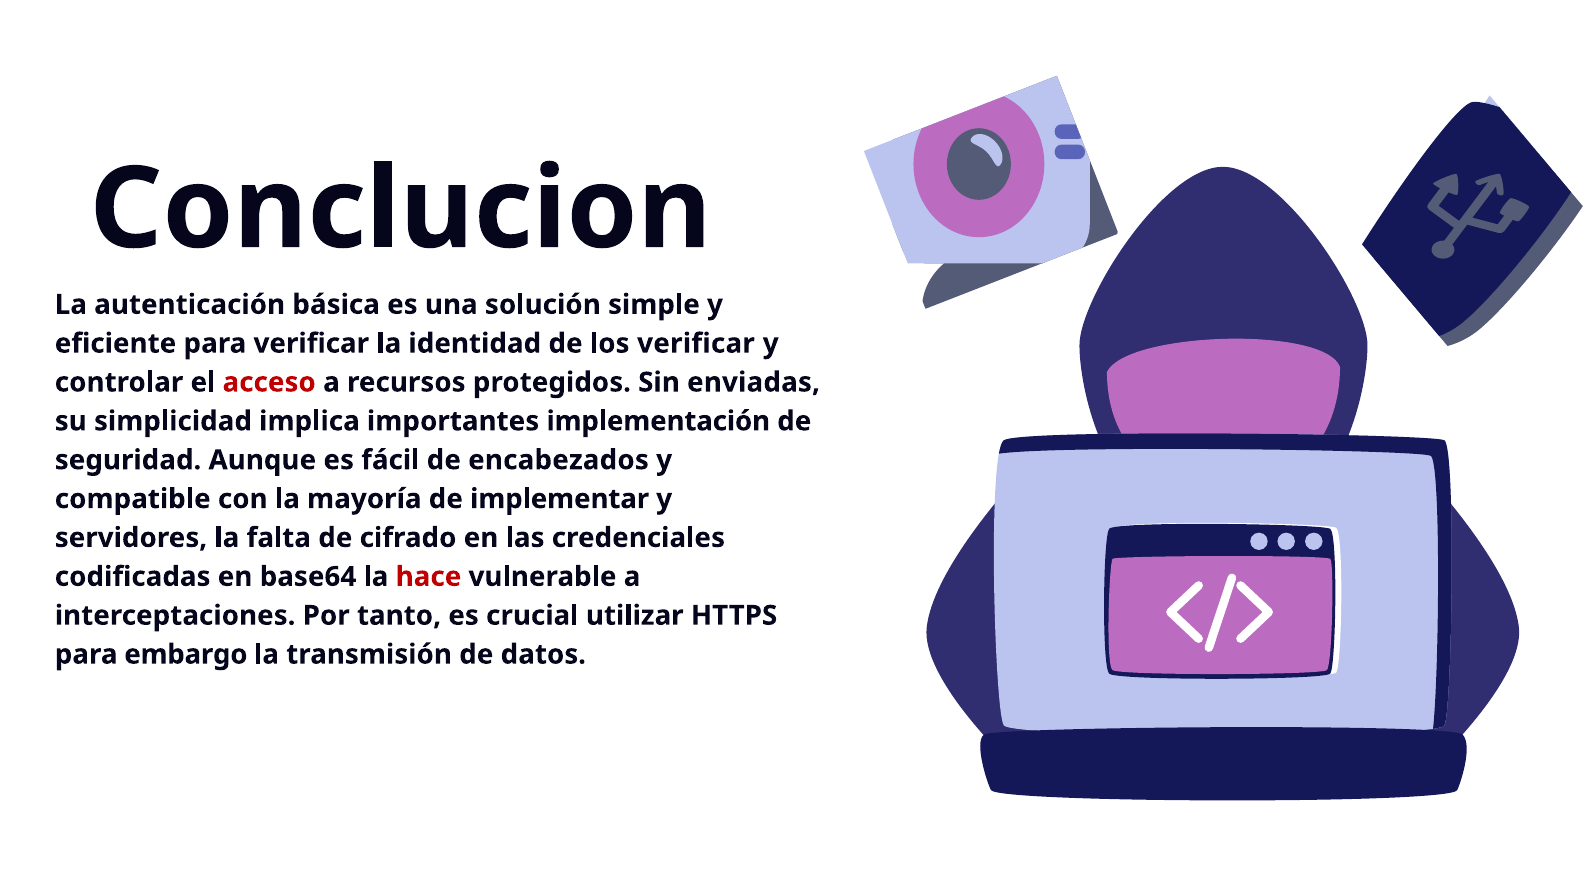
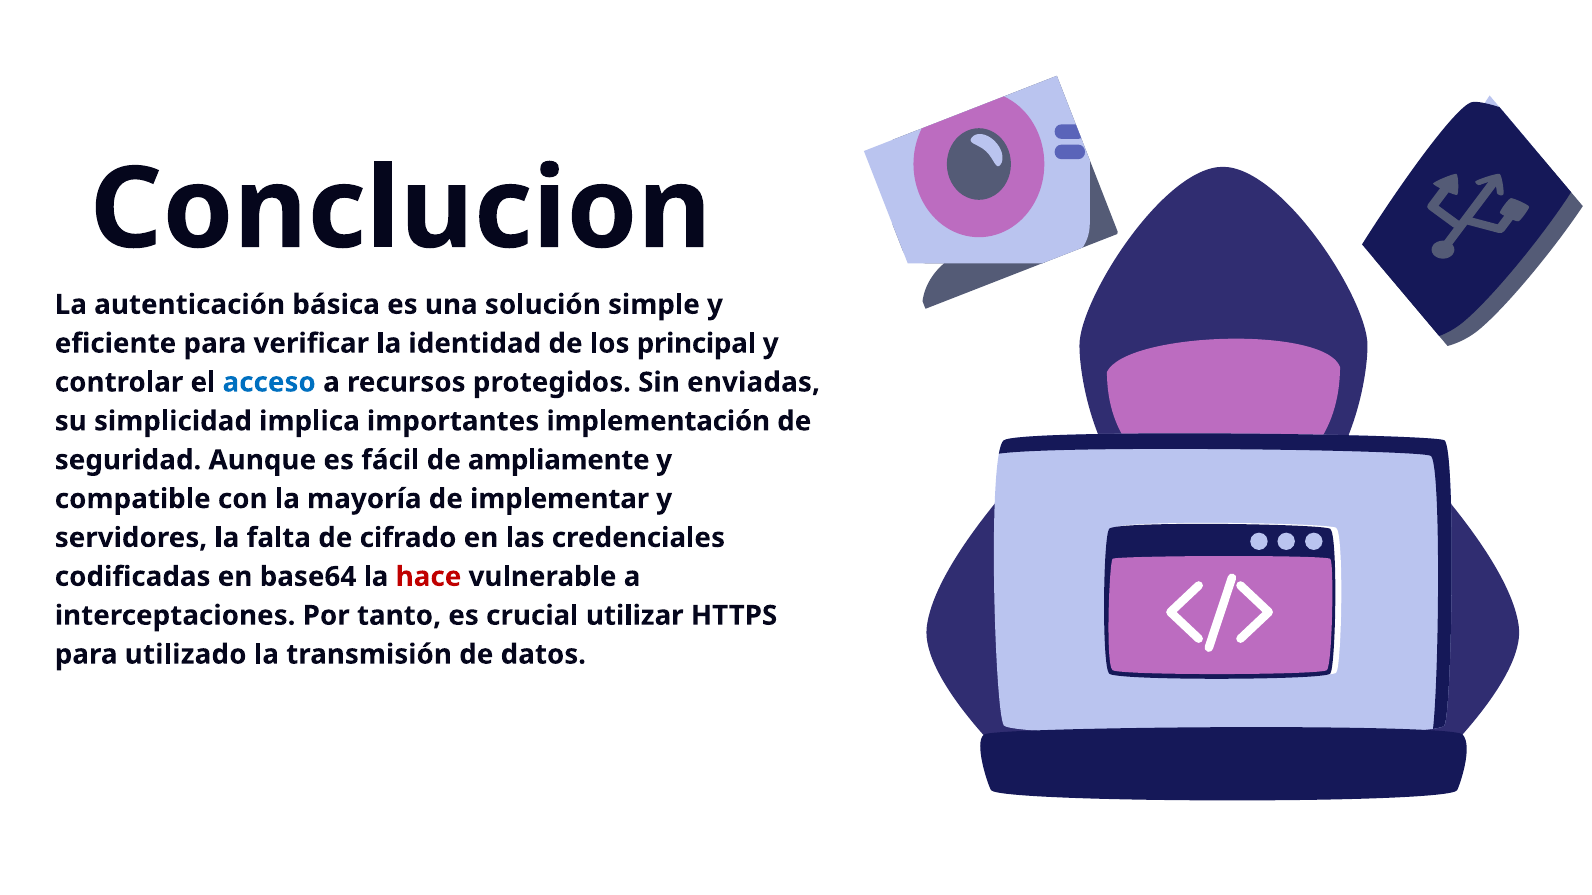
los verificar: verificar -> principal
acceso colour: red -> blue
encabezados: encabezados -> ampliamente
embargo: embargo -> utilizado
